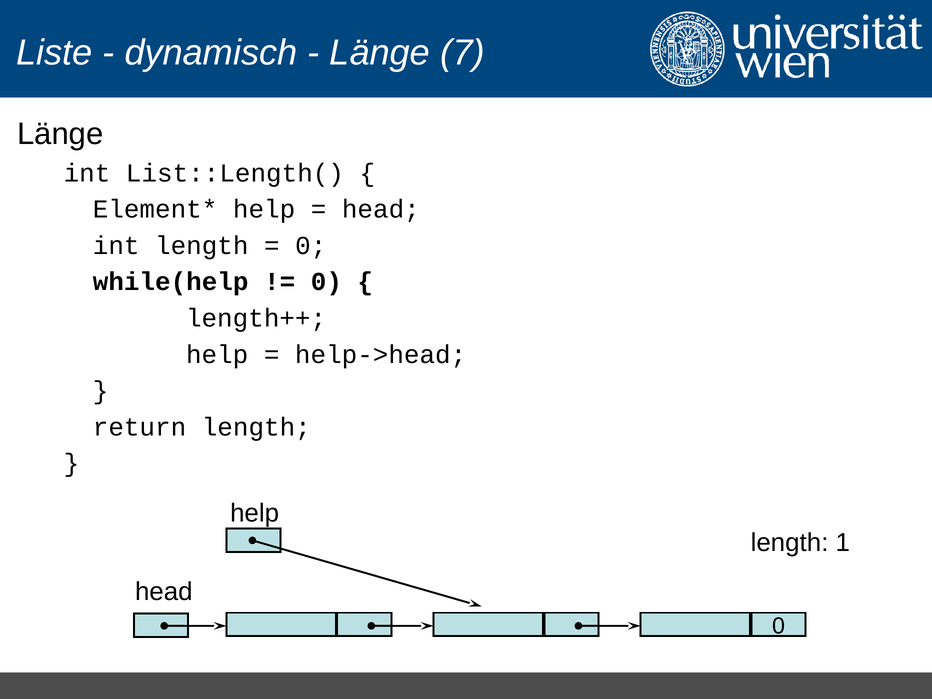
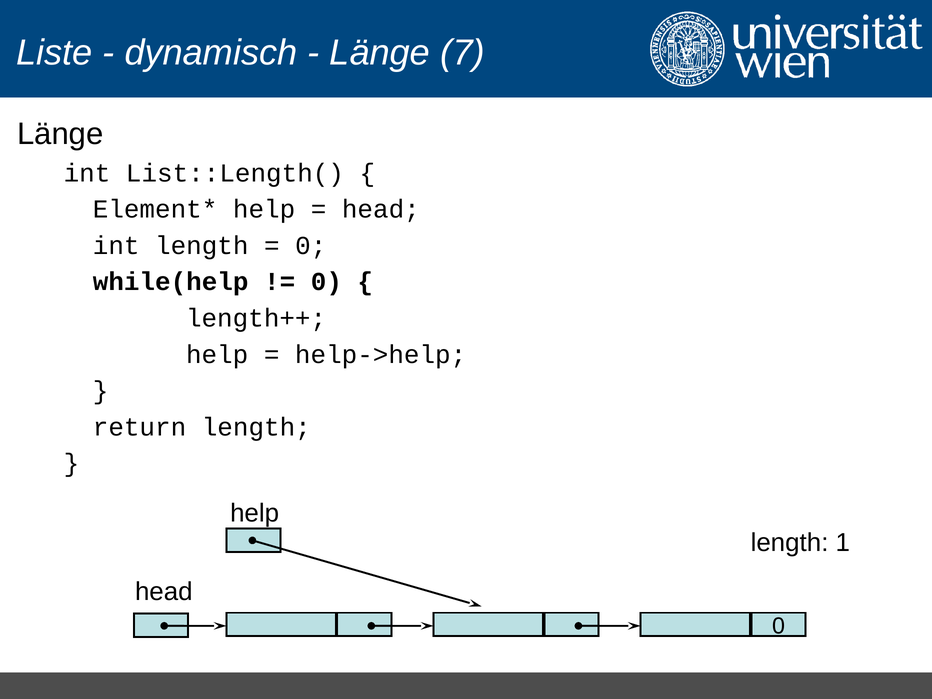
help->head: help->head -> help->help
